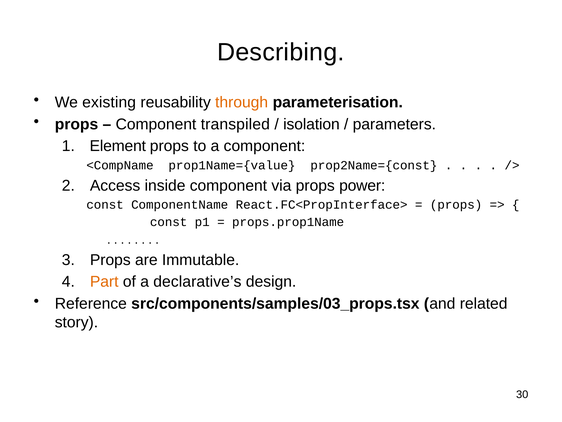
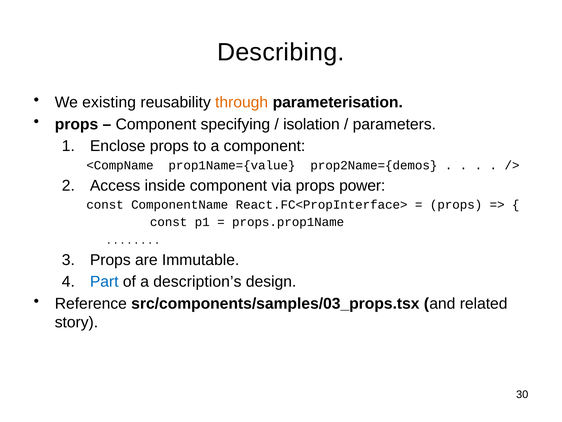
transpiled: transpiled -> specifying
Element: Element -> Enclose
prop2Name={const: prop2Name={const -> prop2Name={demos
Part colour: orange -> blue
declarative’s: declarative’s -> description’s
